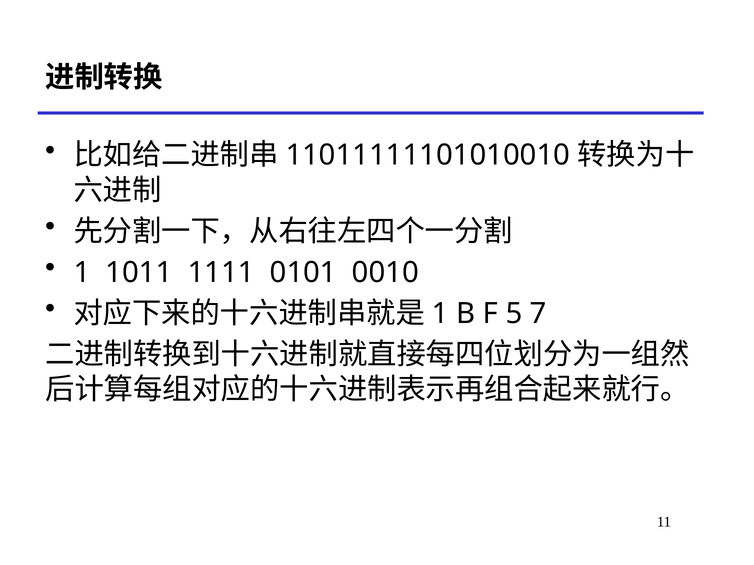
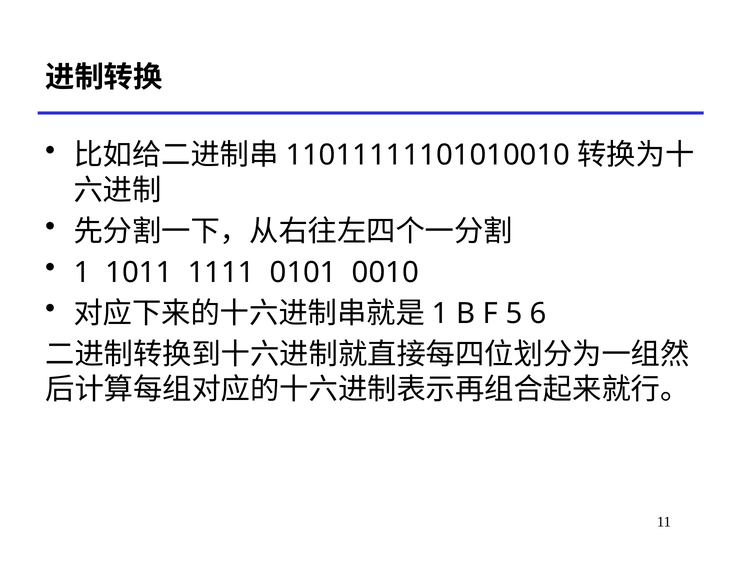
7: 7 -> 6
